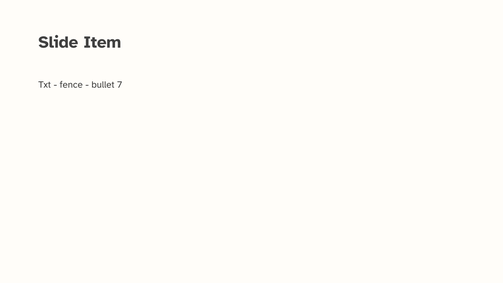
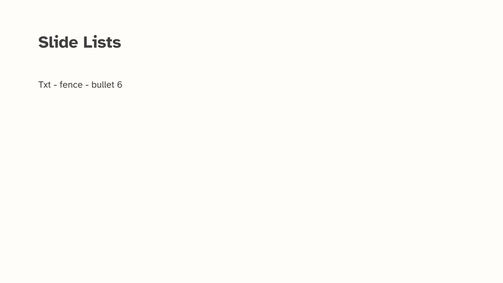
Item: Item -> Lists
7: 7 -> 6
